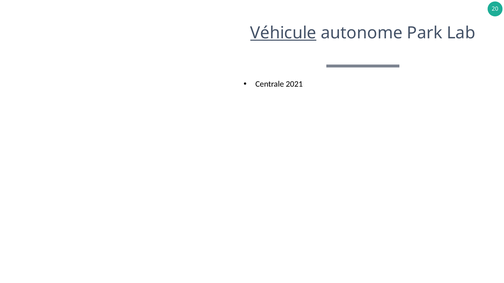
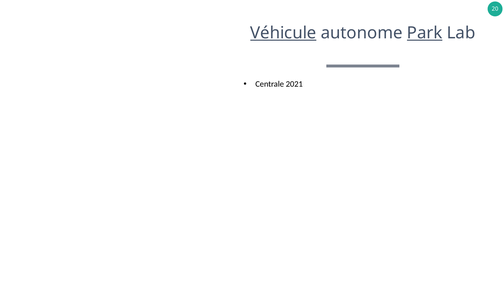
Park underline: none -> present
